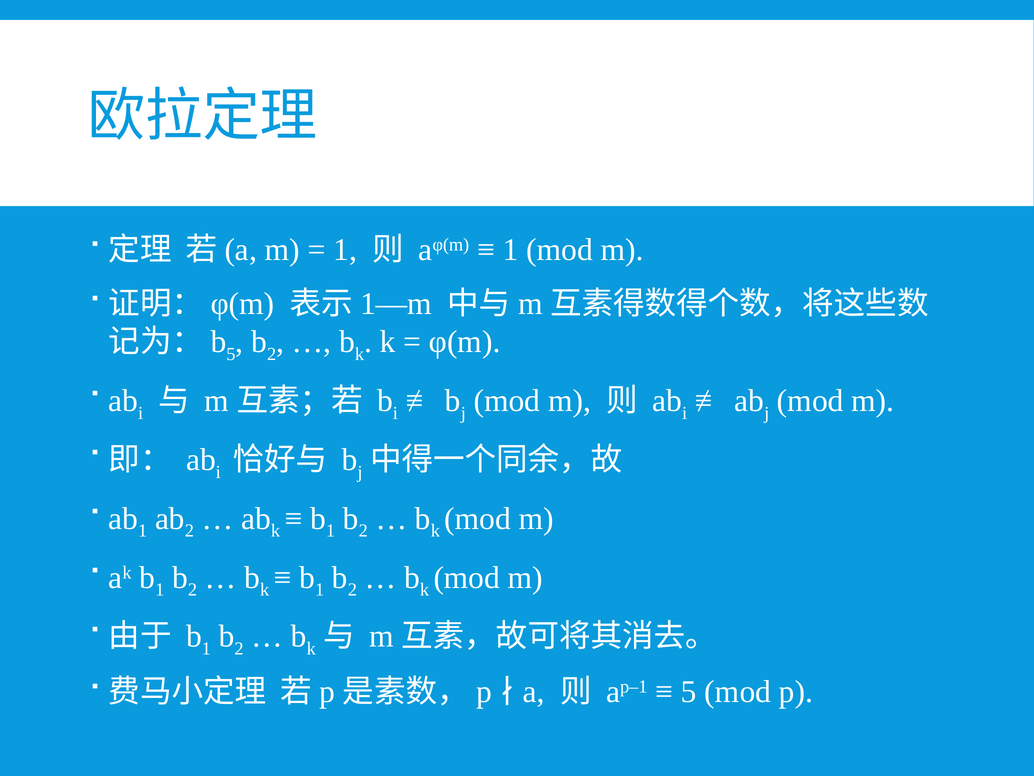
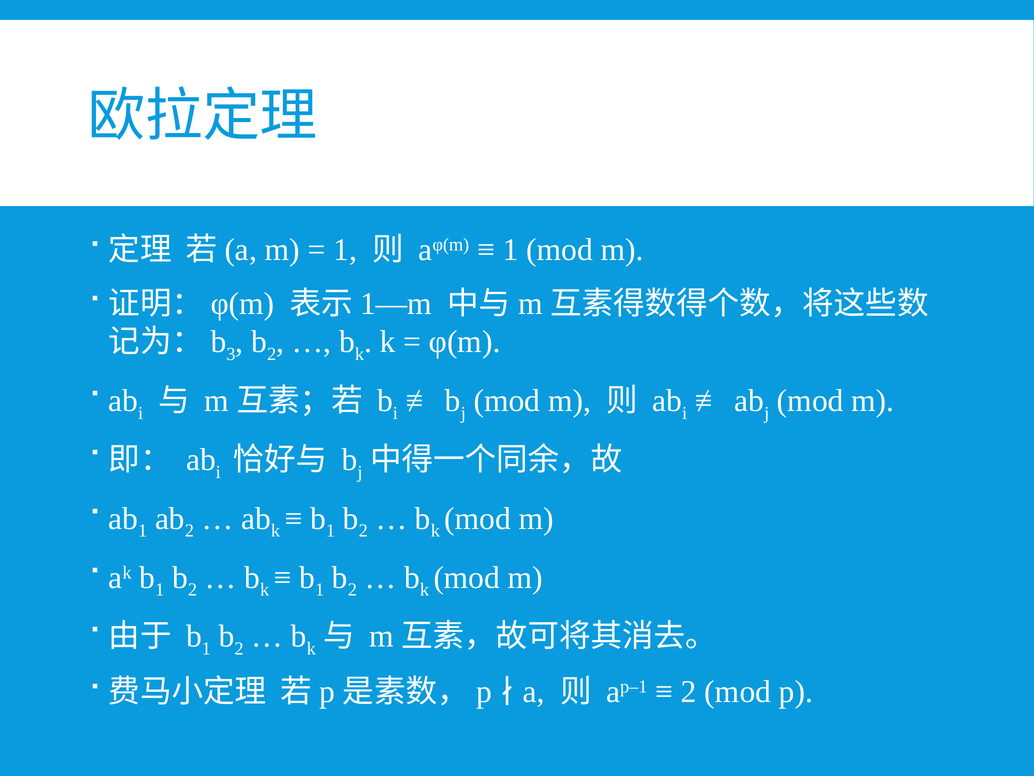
5 at (231, 354): 5 -> 3
5 at (689, 691): 5 -> 2
